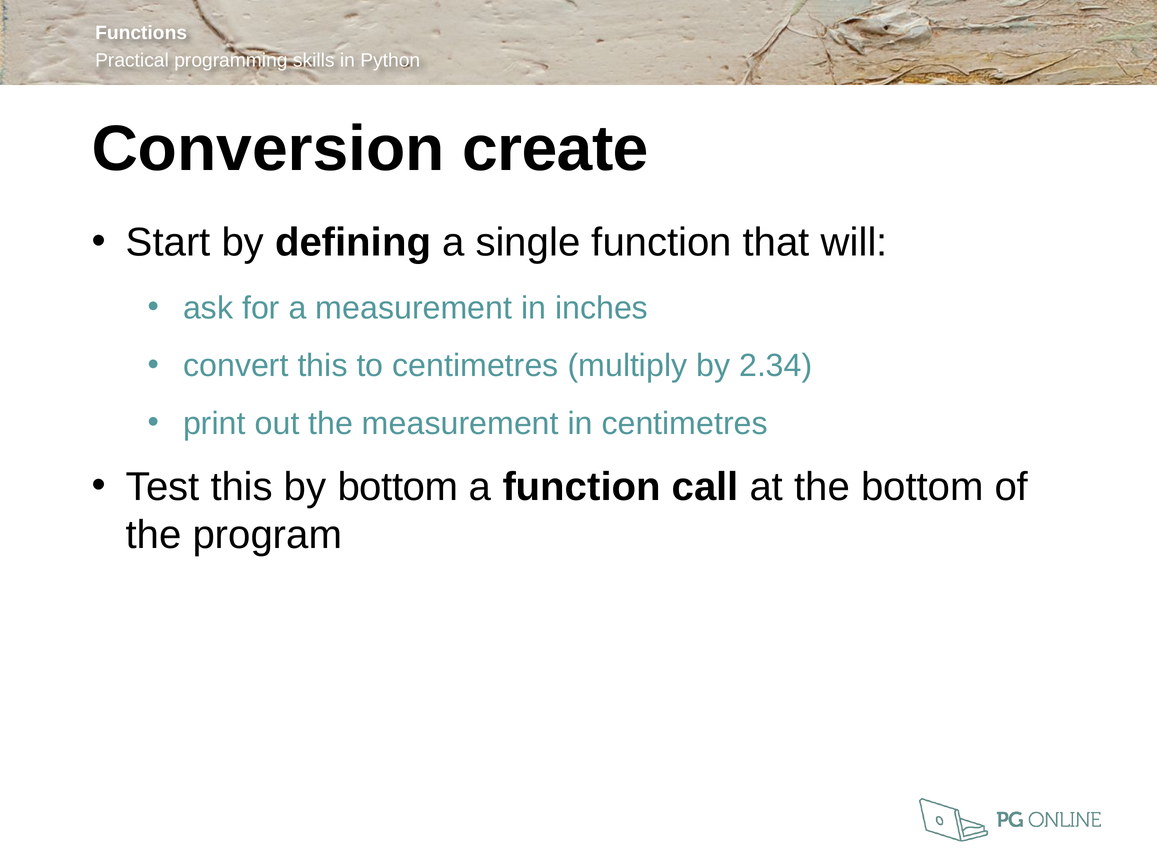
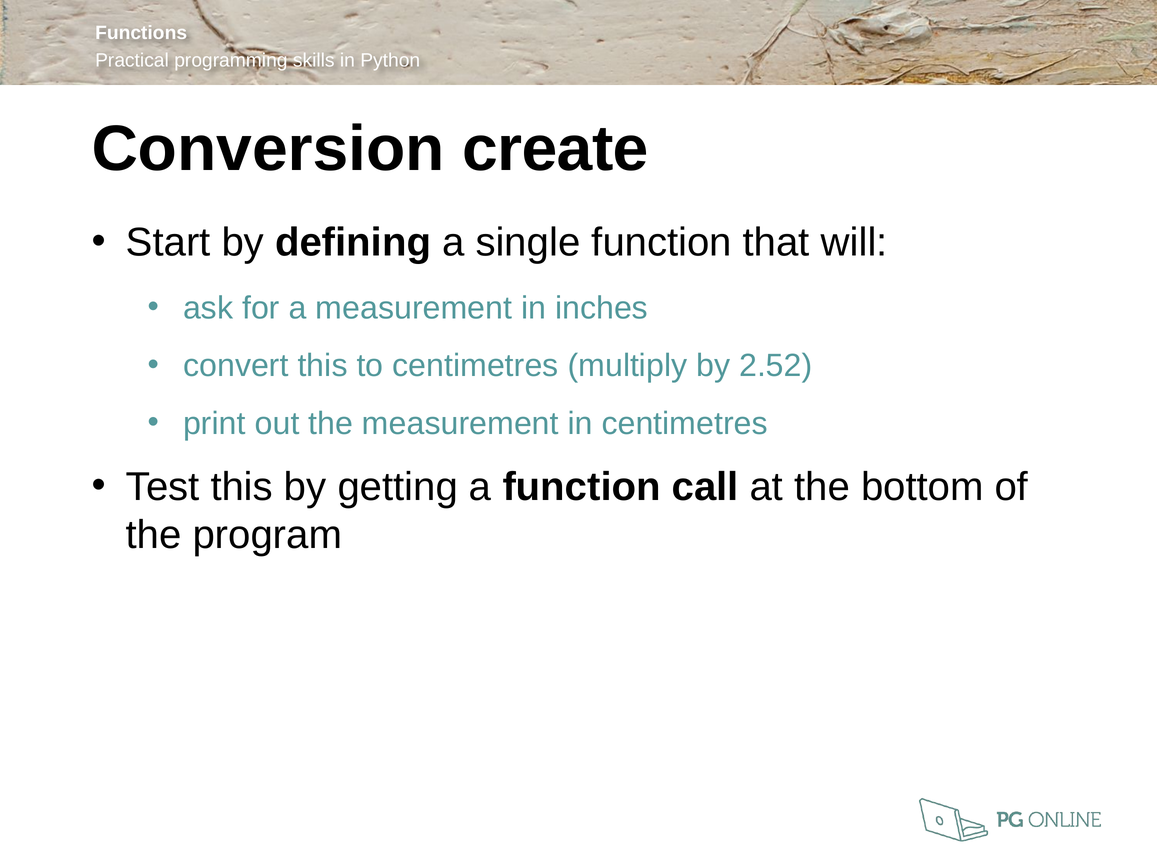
2.34: 2.34 -> 2.52
by bottom: bottom -> getting
